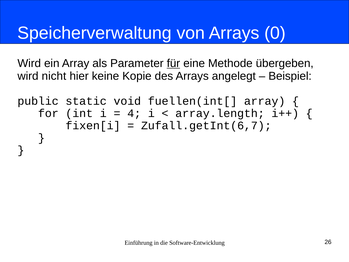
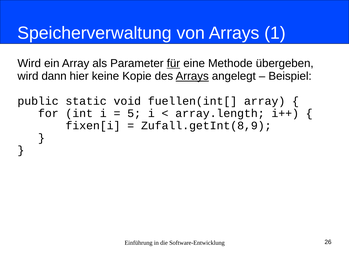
0: 0 -> 1
nicht: nicht -> dann
Arrays at (192, 76) underline: none -> present
4: 4 -> 5
Zufall.getInt(6,7: Zufall.getInt(6,7 -> Zufall.getInt(8,9
